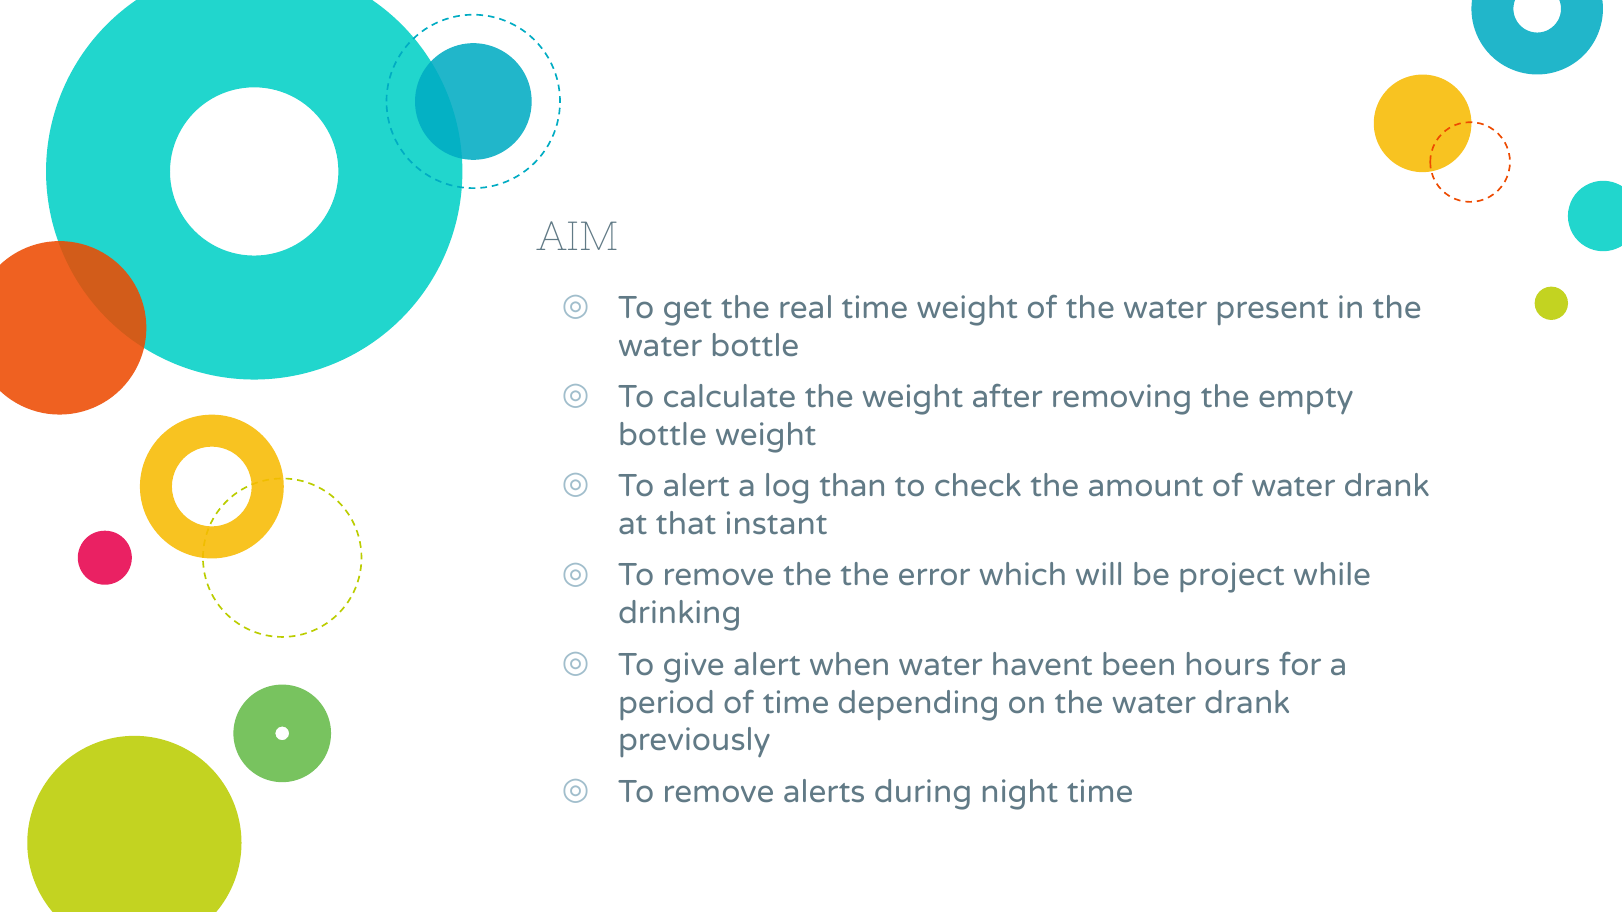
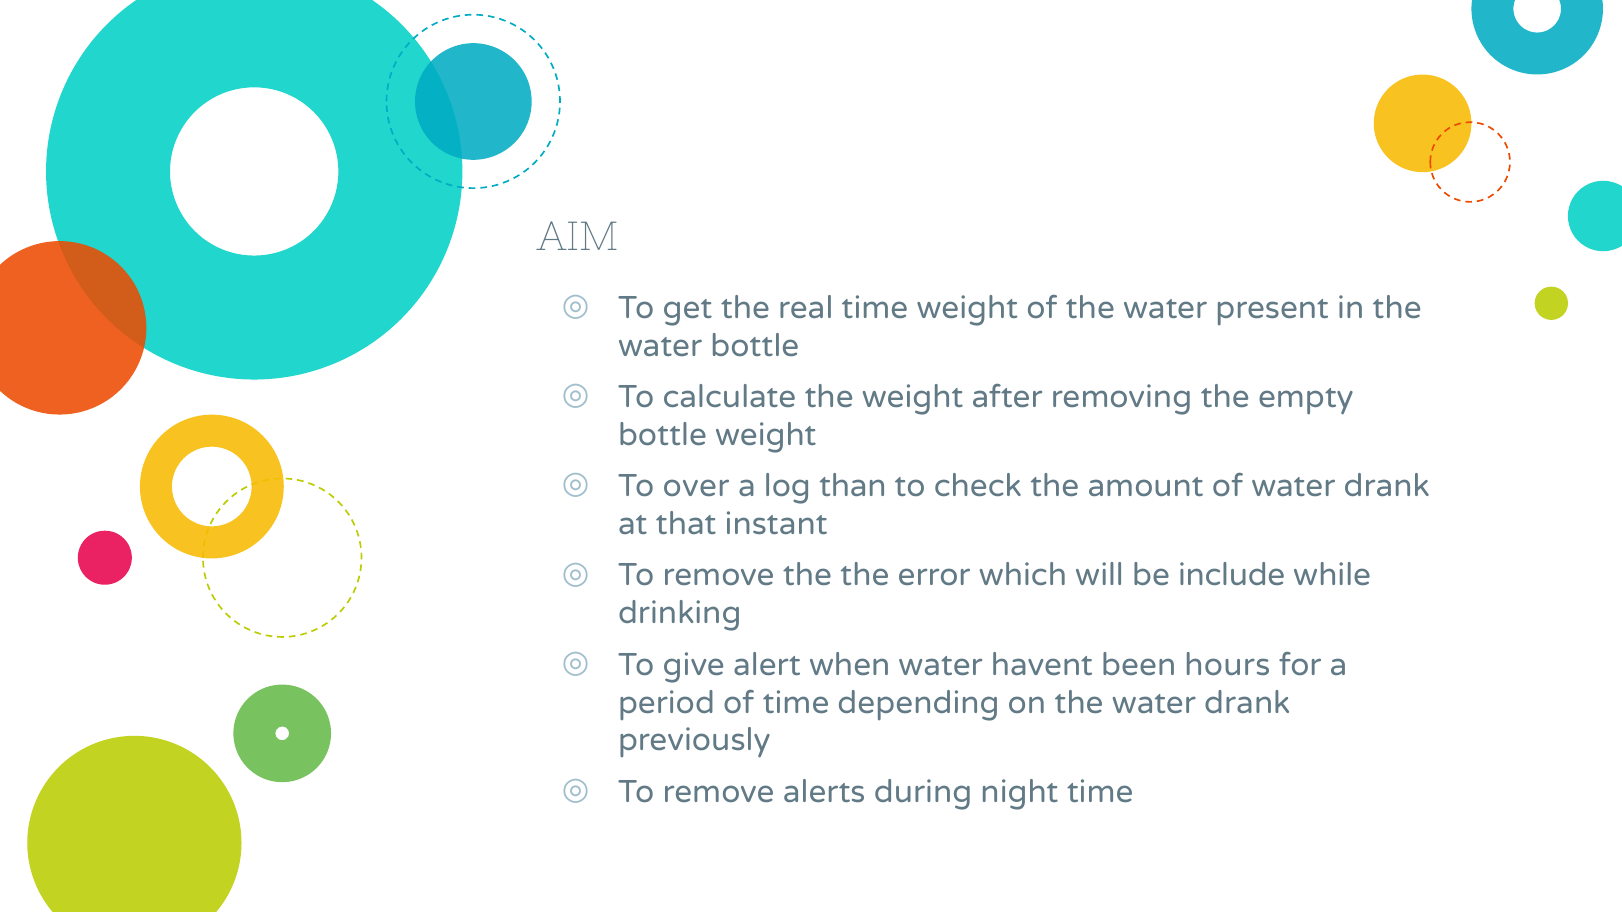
To alert: alert -> over
project: project -> include
